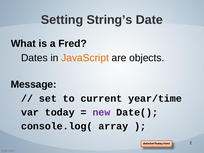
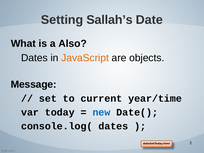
String’s: String’s -> Sallah’s
Fred: Fred -> Also
new colour: purple -> blue
console.log( array: array -> dates
